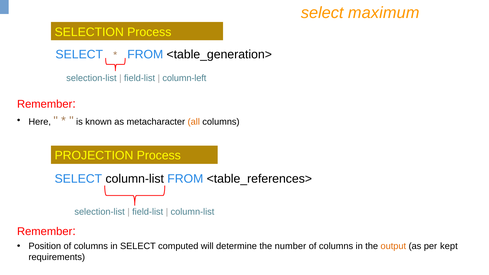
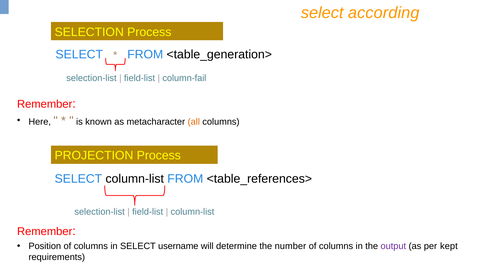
maximum: maximum -> according
column-left: column-left -> column-fail
computed: computed -> username
output colour: orange -> purple
